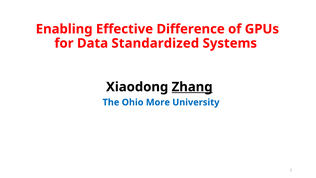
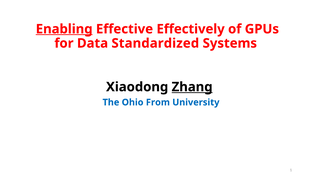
Enabling underline: none -> present
Difference: Difference -> Effectively
More: More -> From
